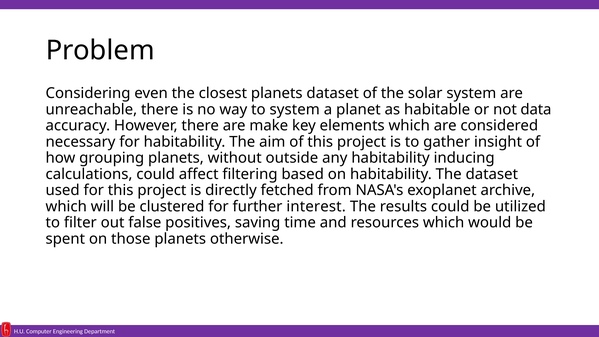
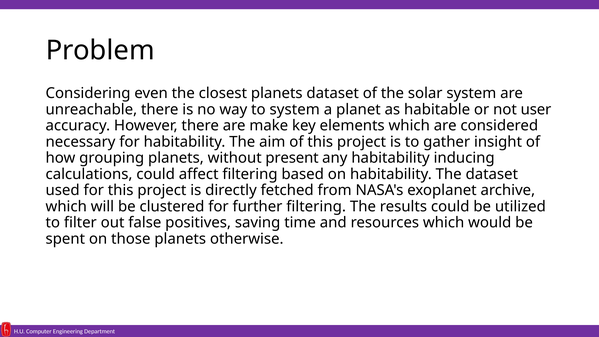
data: data -> user
outside: outside -> present
further interest: interest -> filtering
